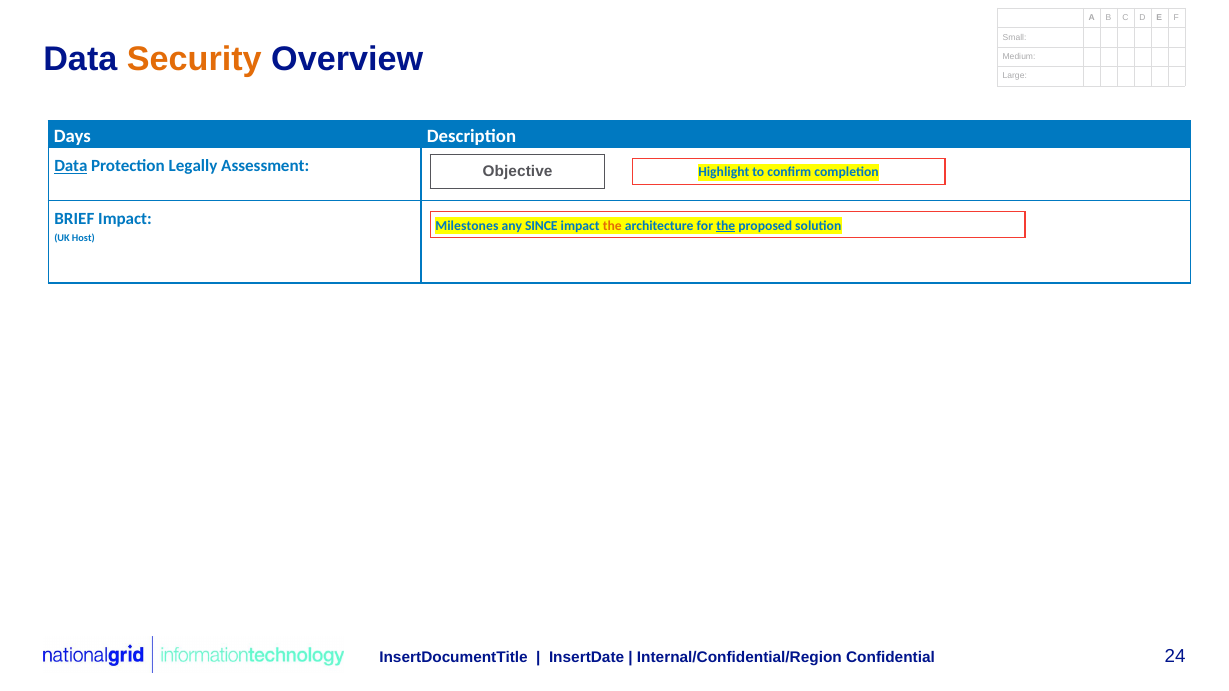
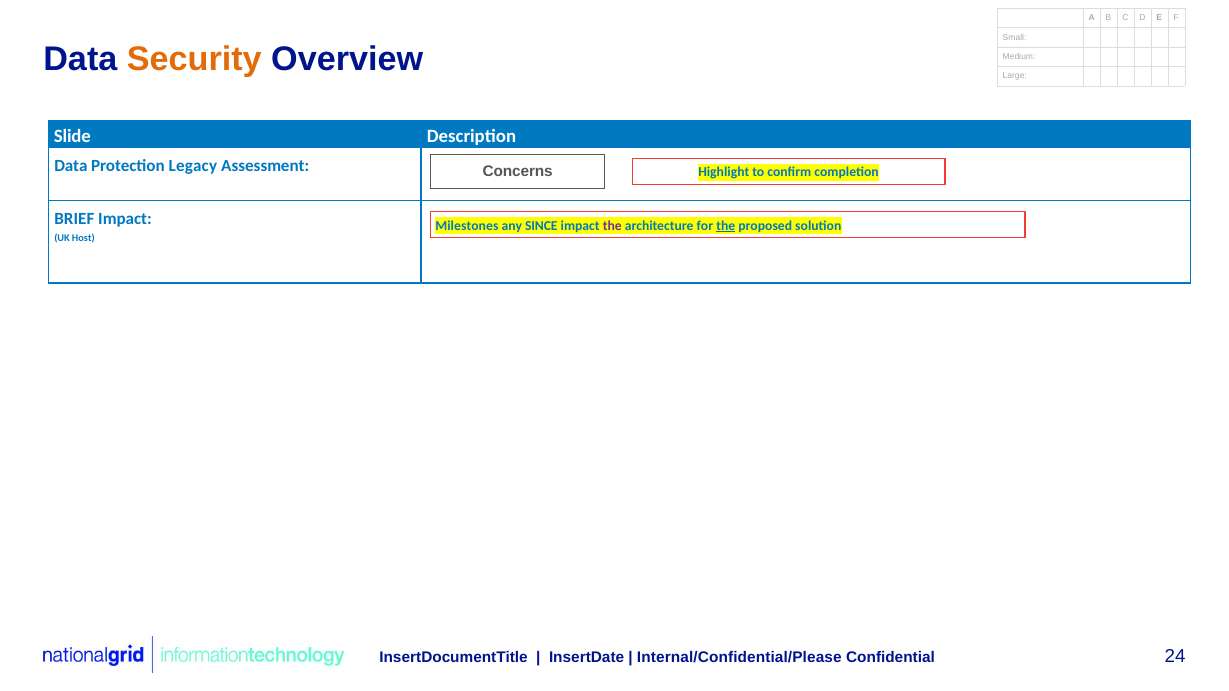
Days: Days -> Slide
Data at (71, 166) underline: present -> none
Legally: Legally -> Legacy
Objective: Objective -> Concerns
the at (612, 226) colour: orange -> purple
Internal/Confidential/Region: Internal/Confidential/Region -> Internal/Confidential/Please
